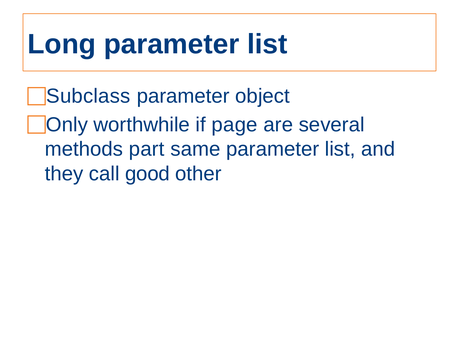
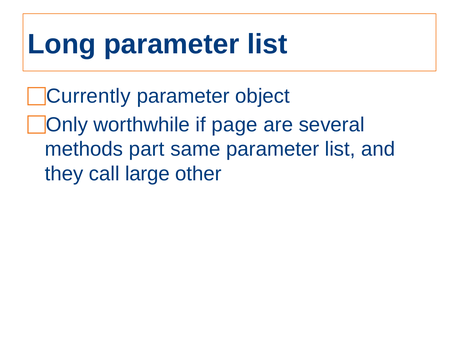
Subclass: Subclass -> Currently
good: good -> large
